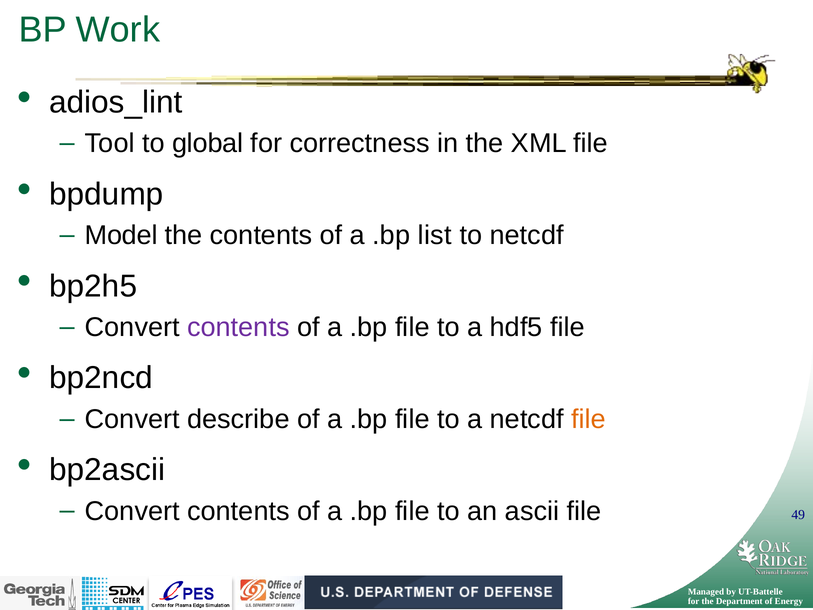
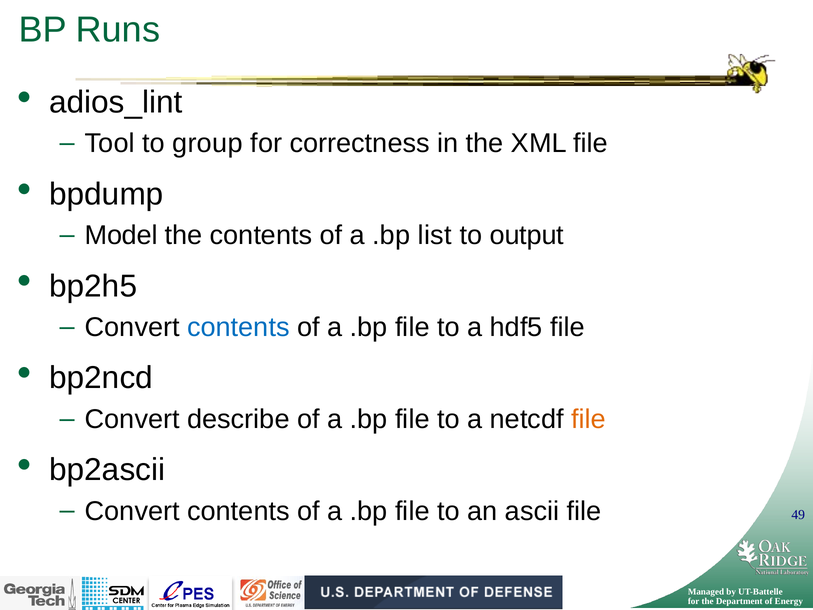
Work: Work -> Runs
global: global -> group
to netcdf: netcdf -> output
contents at (238, 327) colour: purple -> blue
